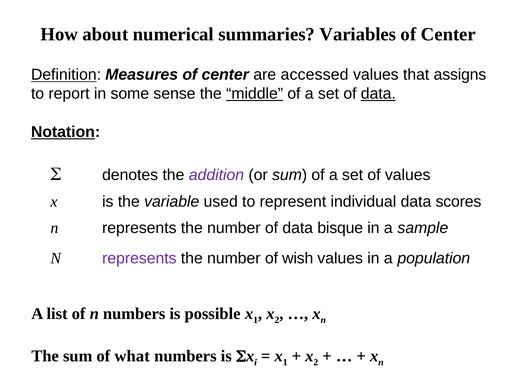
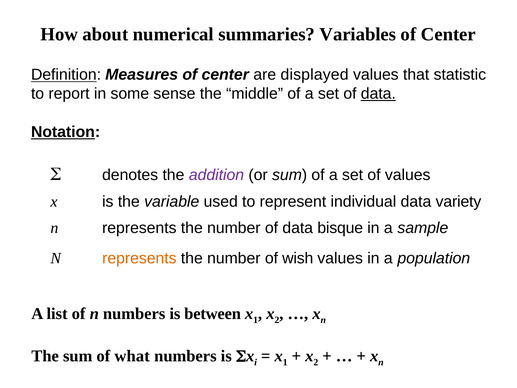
accessed: accessed -> displayed
assigns: assigns -> statistic
middle underline: present -> none
scores: scores -> variety
represents at (139, 258) colour: purple -> orange
possible: possible -> between
